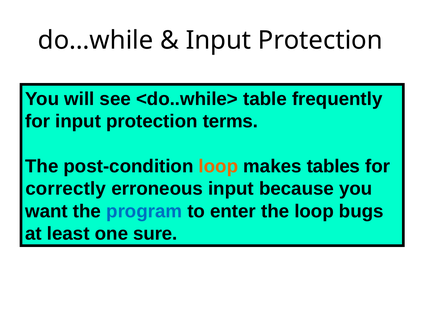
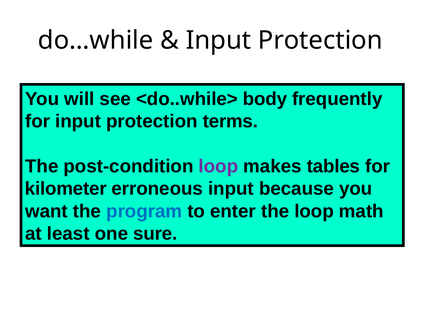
table: table -> body
loop at (218, 166) colour: orange -> purple
correctly: correctly -> kilometer
bugs: bugs -> math
